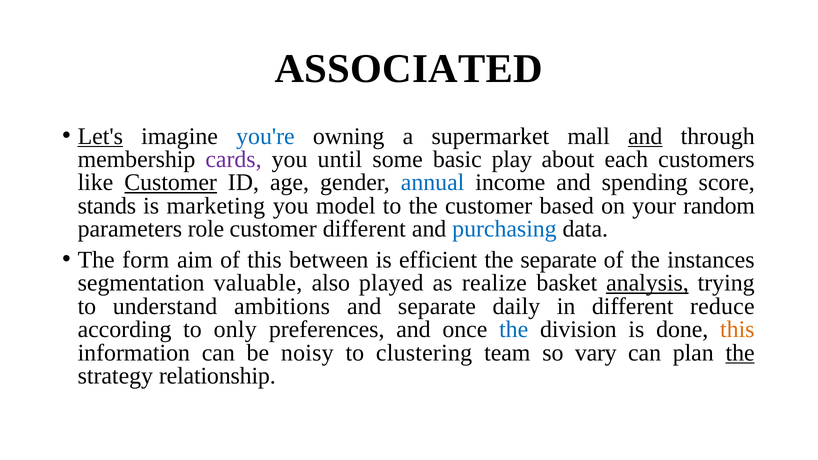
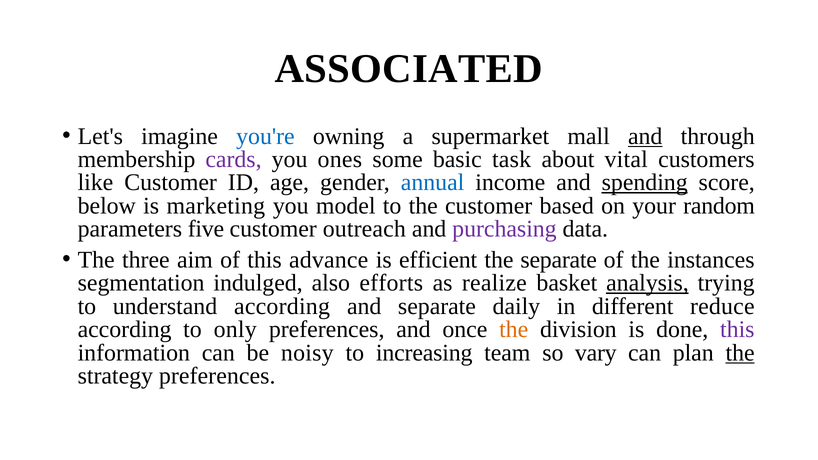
Let's underline: present -> none
until: until -> ones
play: play -> task
each: each -> vital
Customer at (171, 183) underline: present -> none
spending underline: none -> present
stands: stands -> below
role: role -> five
customer different: different -> outreach
purchasing colour: blue -> purple
form: form -> three
between: between -> advance
valuable: valuable -> indulged
played: played -> efforts
understand ambitions: ambitions -> according
the at (514, 330) colour: blue -> orange
this at (737, 330) colour: orange -> purple
clustering: clustering -> increasing
strategy relationship: relationship -> preferences
